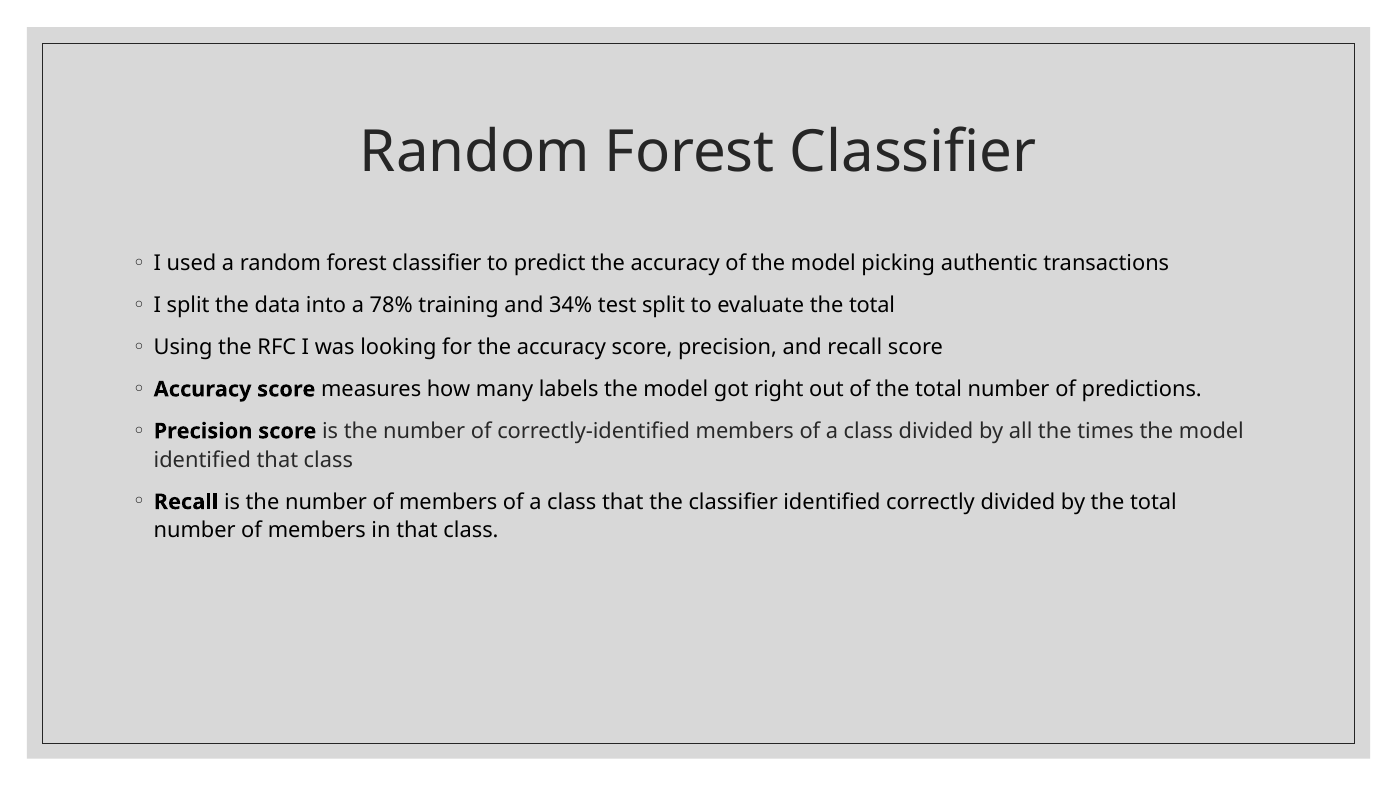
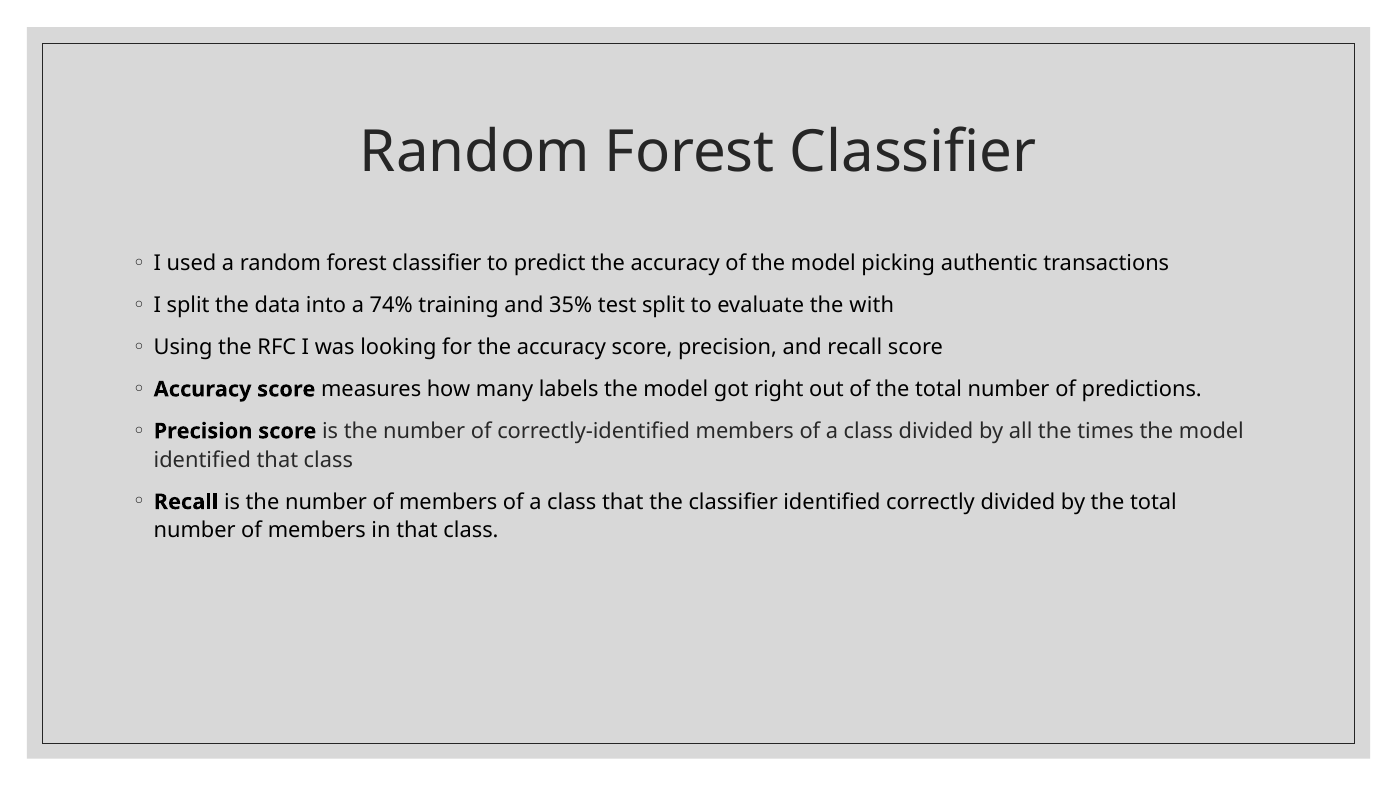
78%: 78% -> 74%
34%: 34% -> 35%
evaluate the total: total -> with
